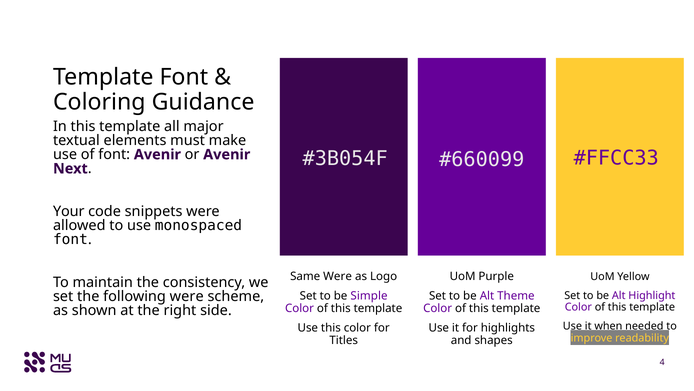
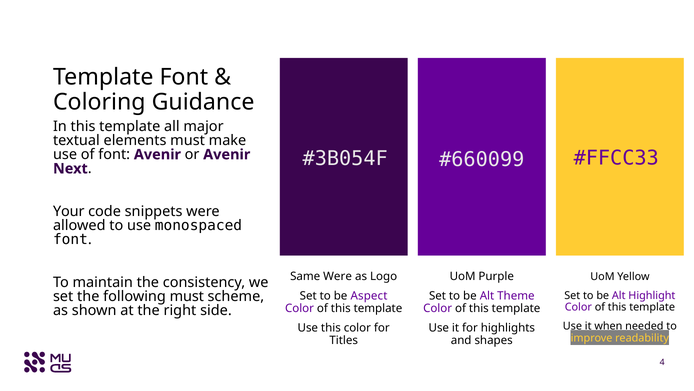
following were: were -> must
Simple: Simple -> Aspect
